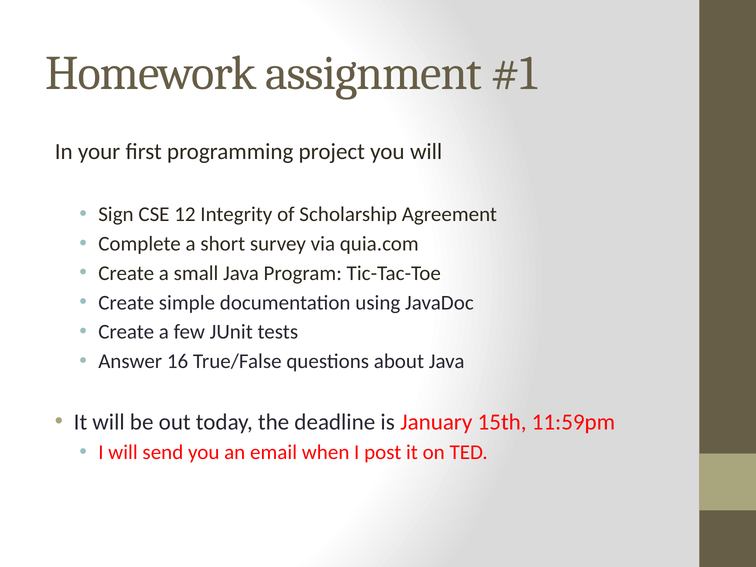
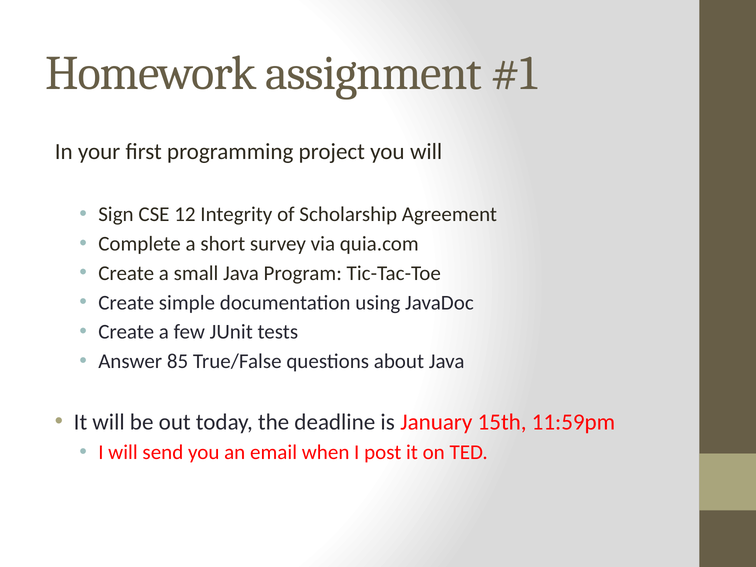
16: 16 -> 85
